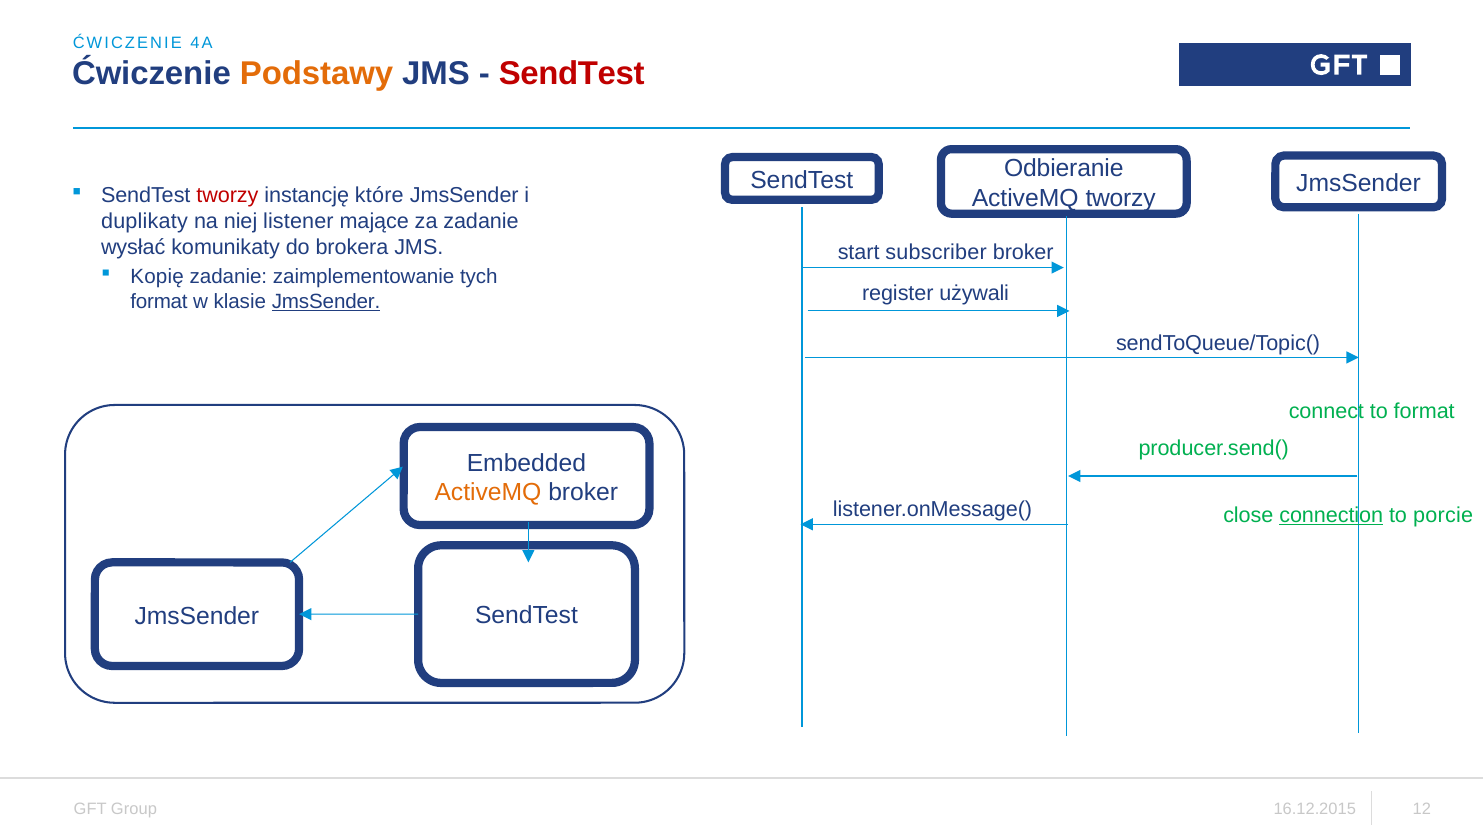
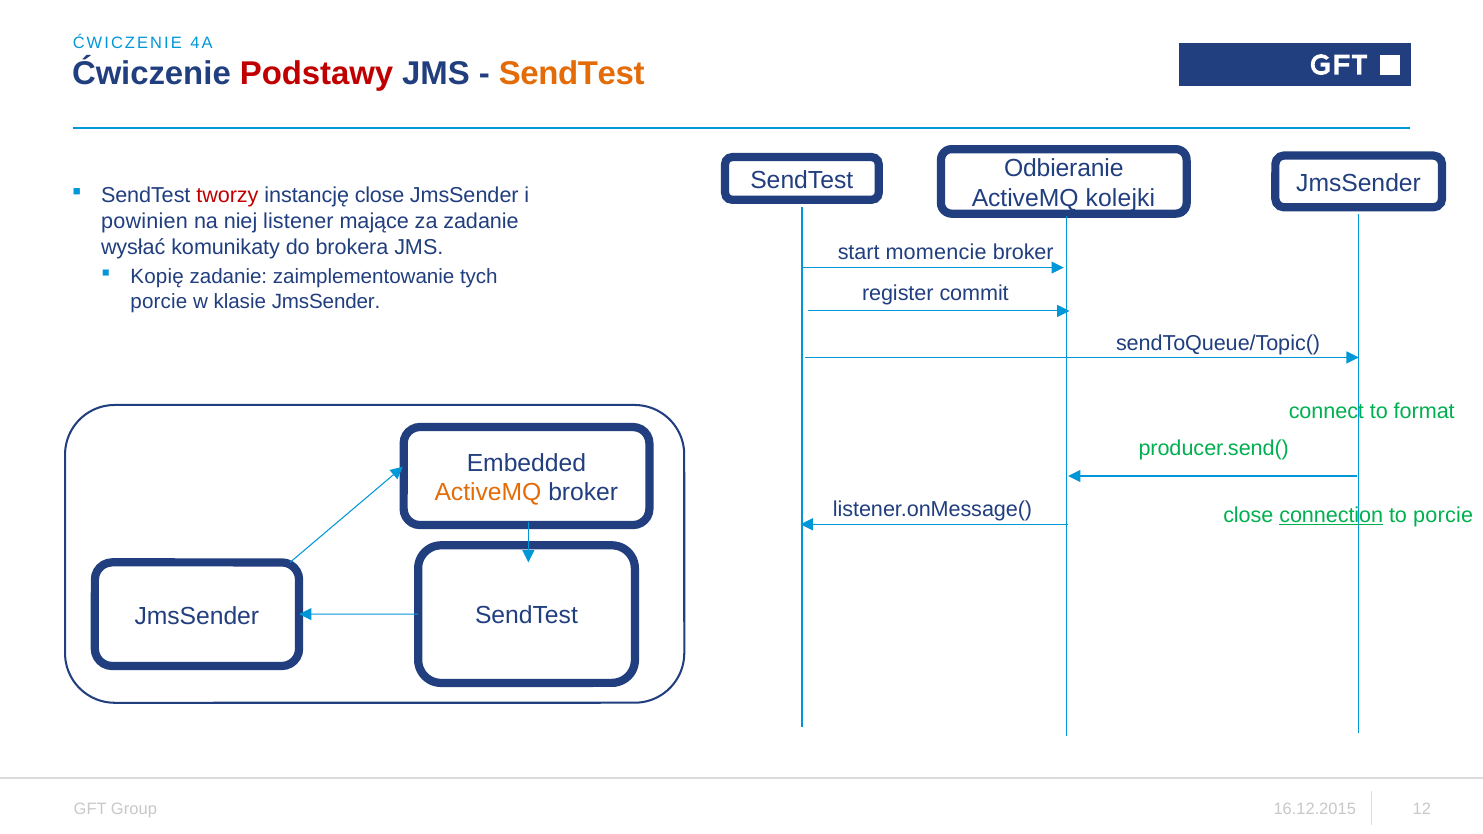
Podstawy colour: orange -> red
SendTest at (572, 74) colour: red -> orange
instancję które: które -> close
ActiveMQ tworzy: tworzy -> kolejki
duplikaty: duplikaty -> powinien
subscriber: subscriber -> momencie
używali: używali -> commit
format at (159, 301): format -> porcie
JmsSender at (326, 301) underline: present -> none
